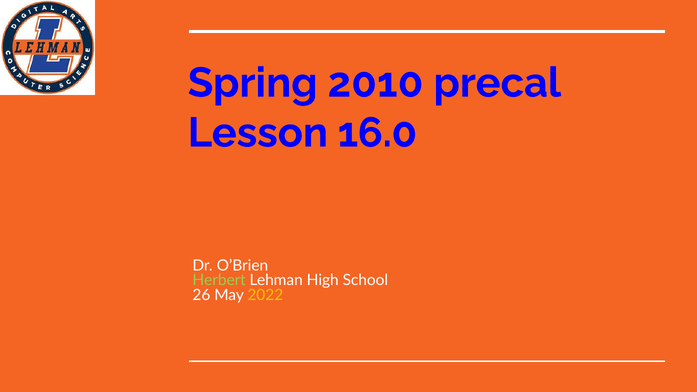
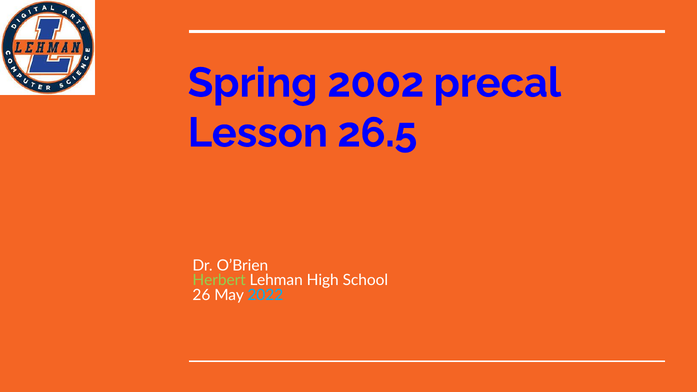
2010: 2010 -> 2002
16.0: 16.0 -> 26.5
2022 colour: yellow -> light blue
